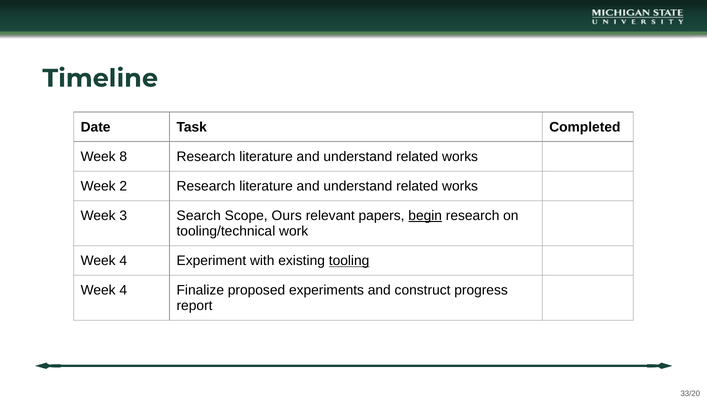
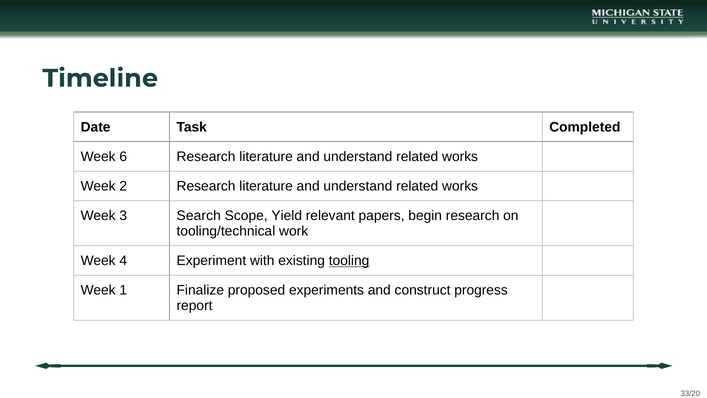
8: 8 -> 6
Ours: Ours -> Yield
begin underline: present -> none
4 at (123, 290): 4 -> 1
